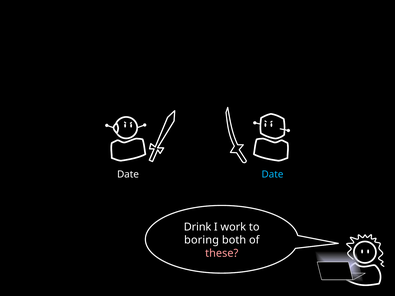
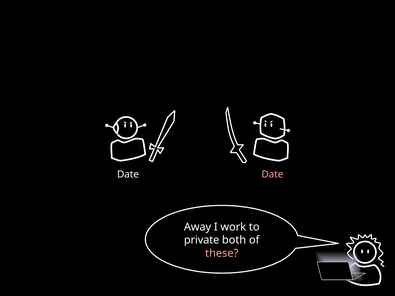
Date at (272, 175) colour: light blue -> pink
Drink: Drink -> Away
boring: boring -> private
